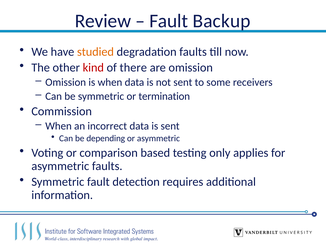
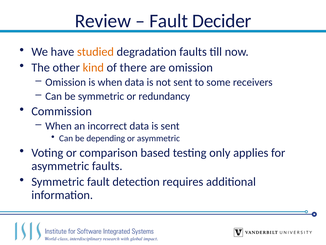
Backup: Backup -> Decider
kind colour: red -> orange
termination: termination -> redundancy
